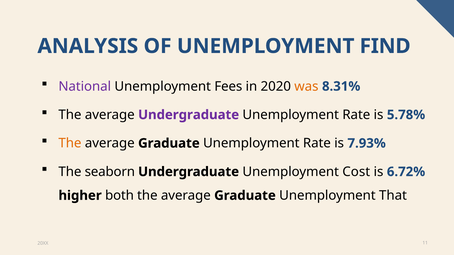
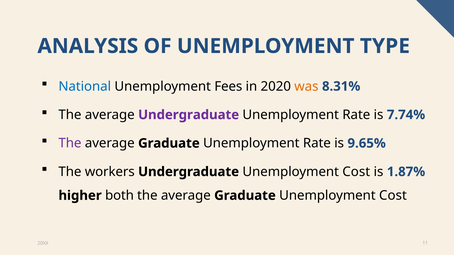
FIND: FIND -> TYPE
National colour: purple -> blue
5.78%: 5.78% -> 7.74%
The at (70, 143) colour: orange -> purple
7.93%: 7.93% -> 9.65%
seaborn: seaborn -> workers
6.72%: 6.72% -> 1.87%
Graduate Unemployment That: That -> Cost
